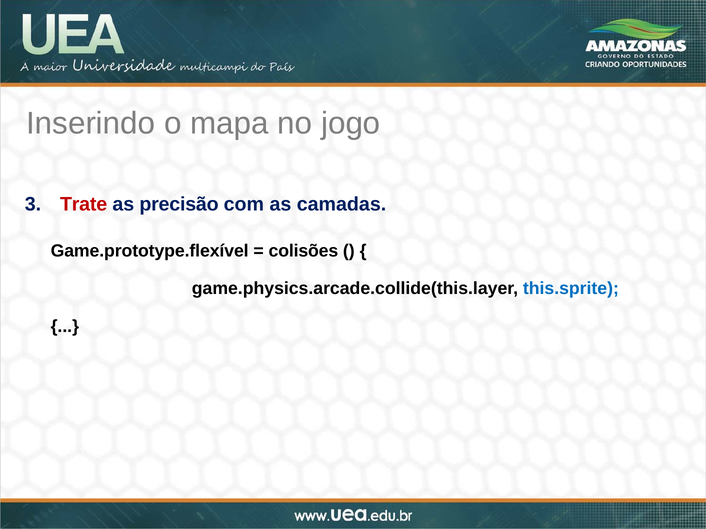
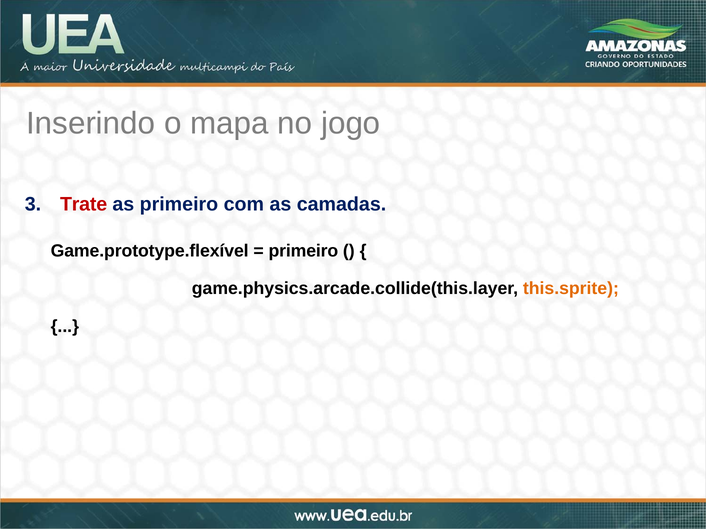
as precisão: precisão -> primeiro
colisões at (303, 251): colisões -> primeiro
this.sprite colour: blue -> orange
